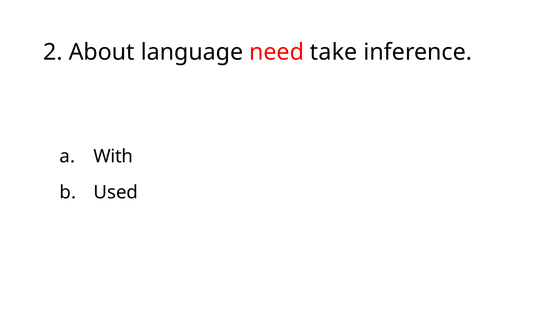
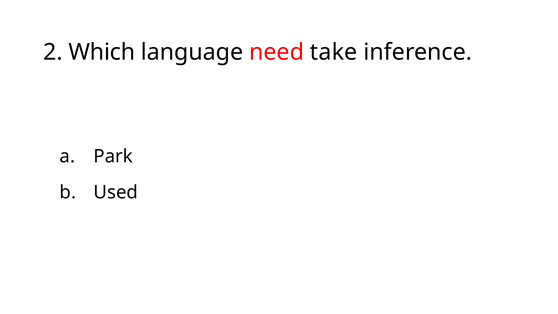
About: About -> Which
With: With -> Park
